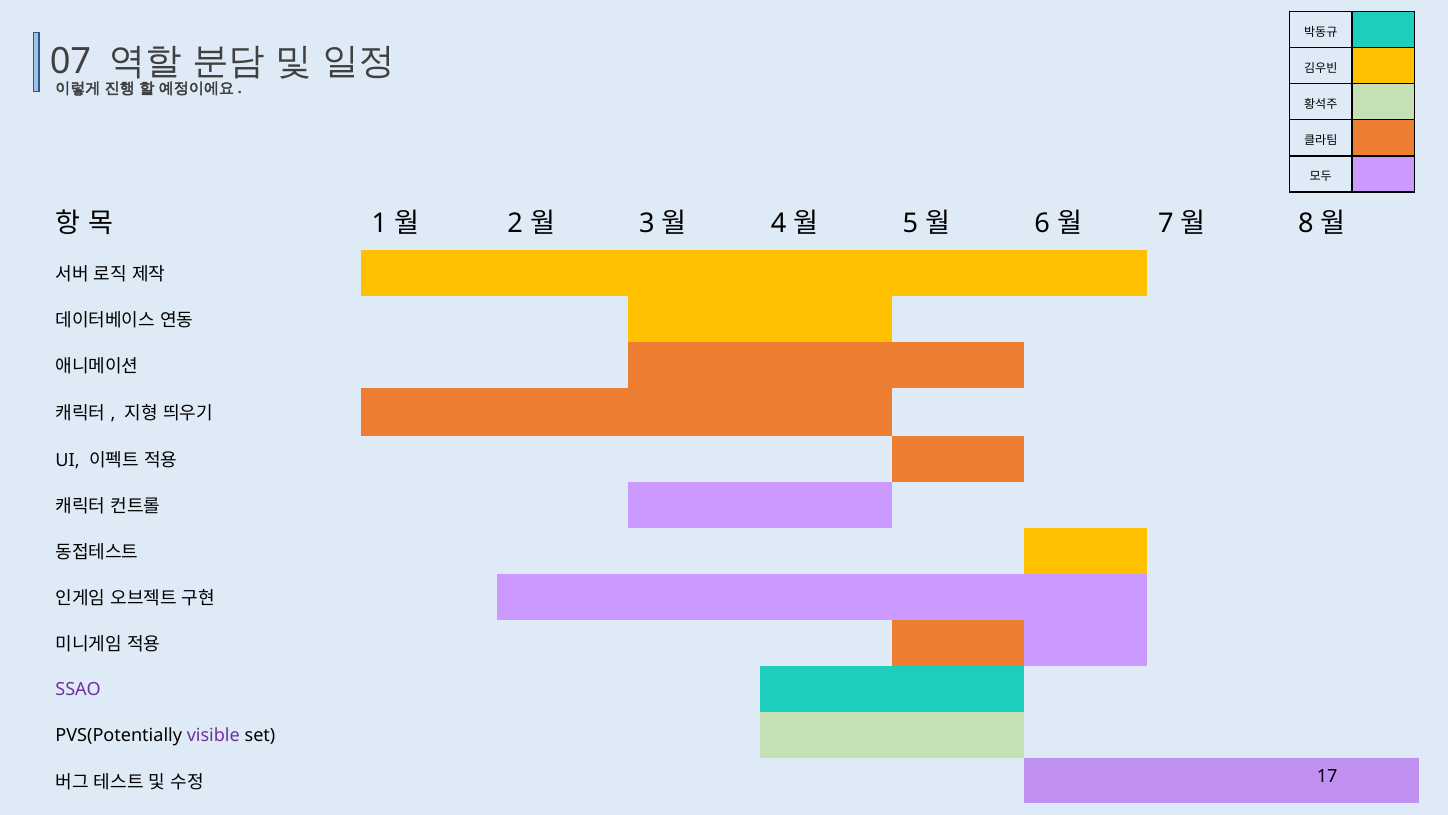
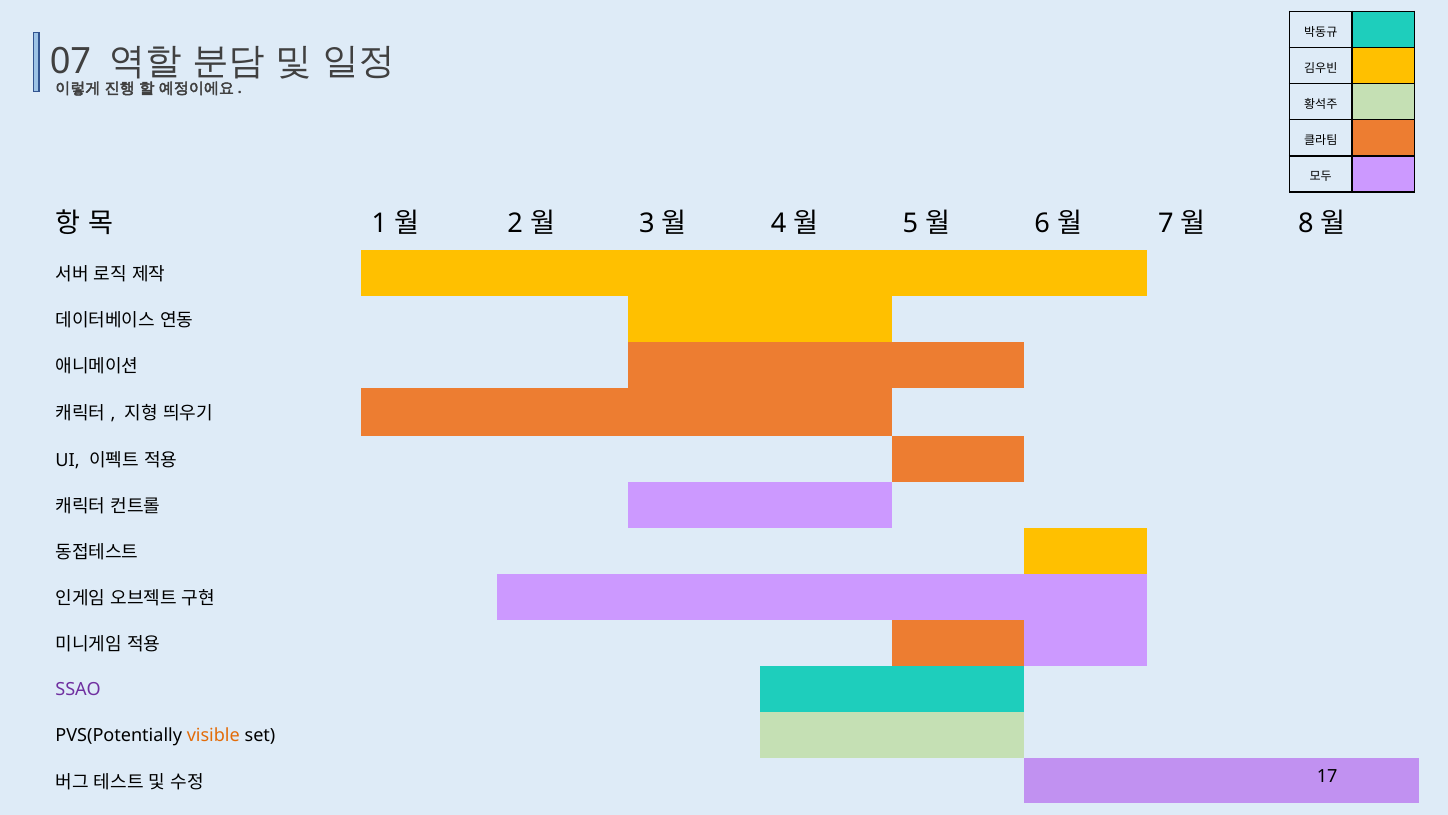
visible colour: purple -> orange
